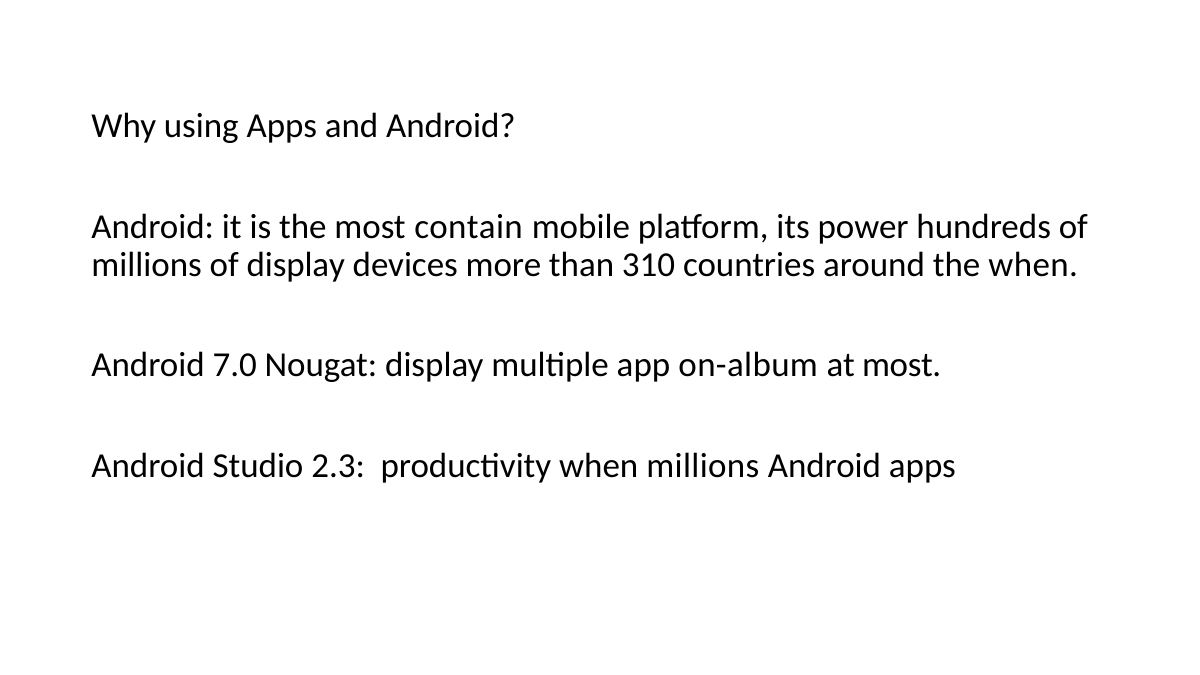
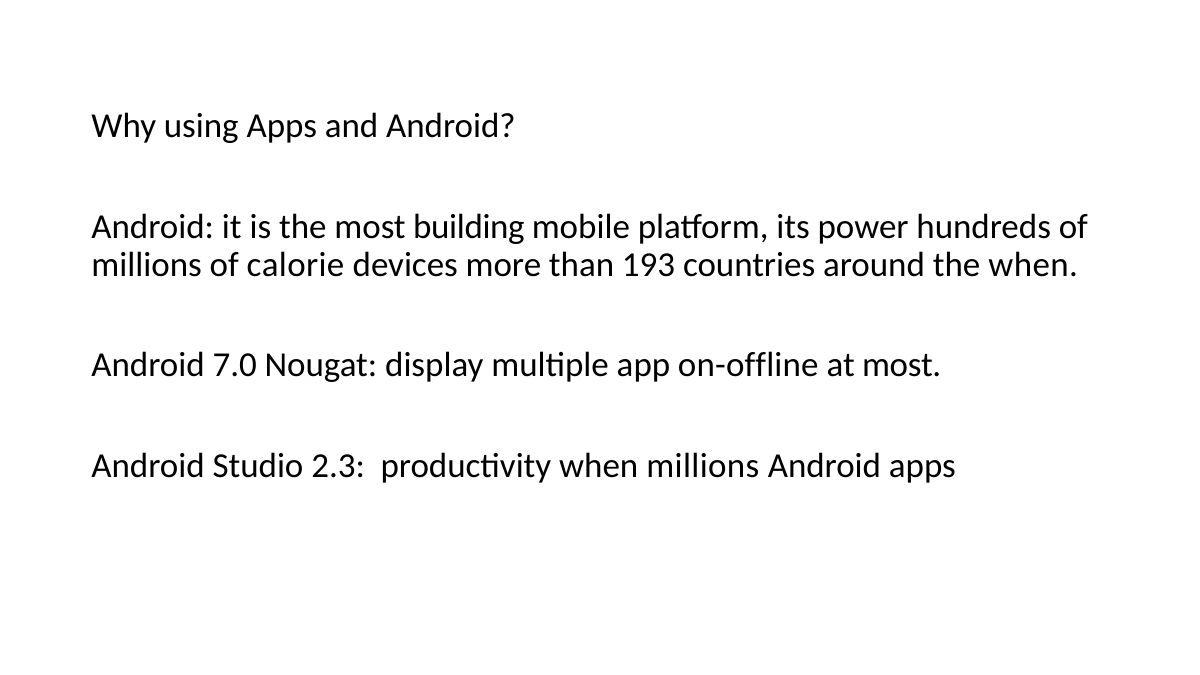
contain: contain -> building
of display: display -> calorie
310: 310 -> 193
on-album: on-album -> on-offline
